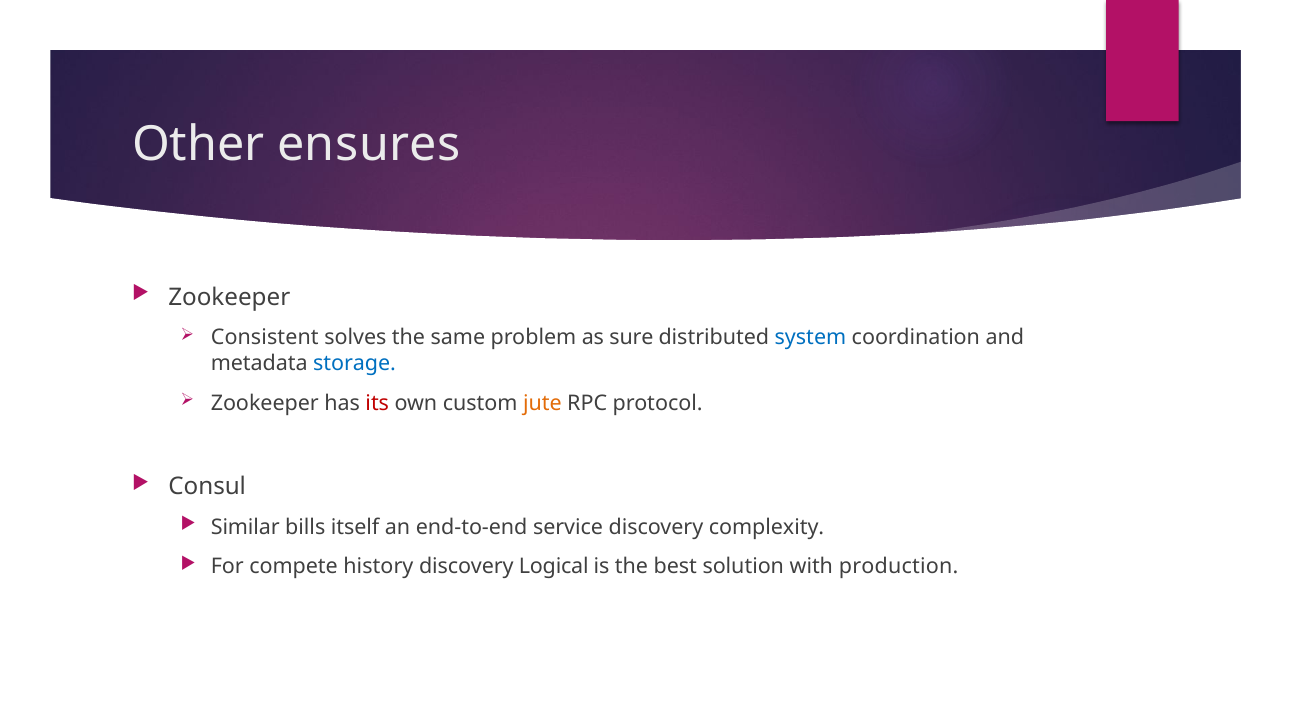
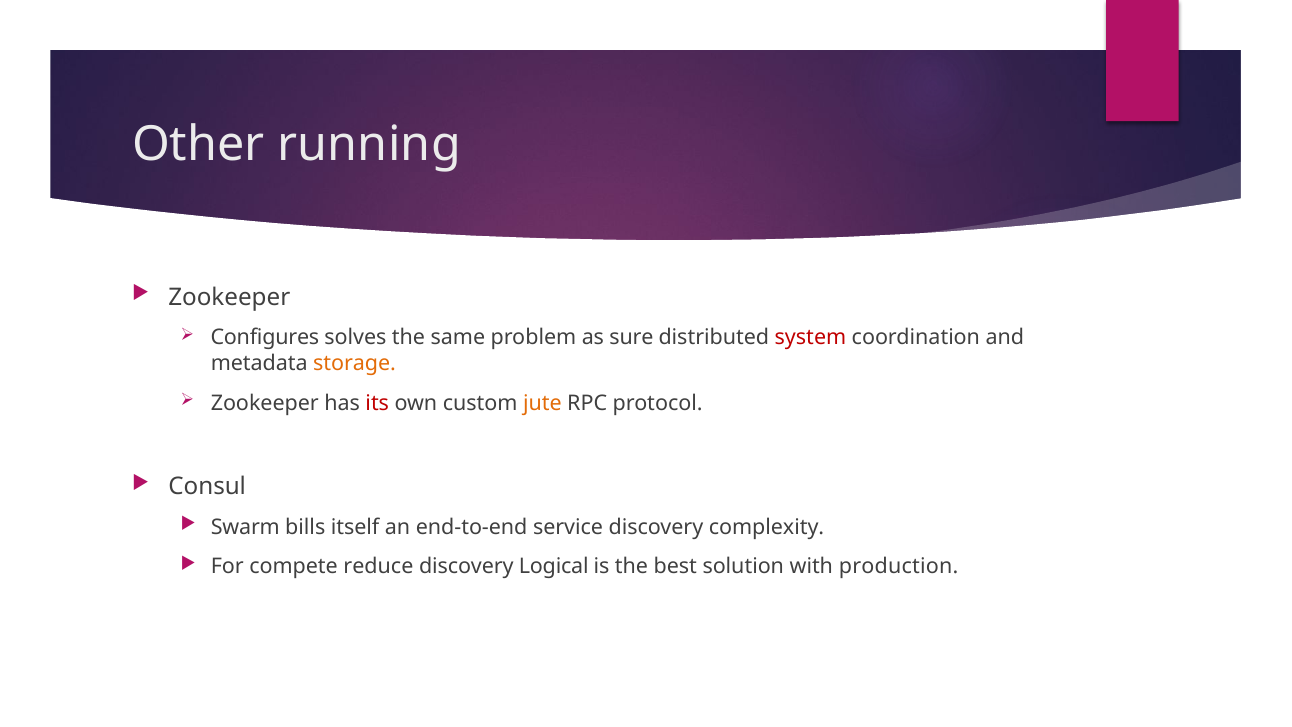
ensures: ensures -> running
Consistent: Consistent -> Configures
system colour: blue -> red
storage colour: blue -> orange
Similar: Similar -> Swarm
history: history -> reduce
